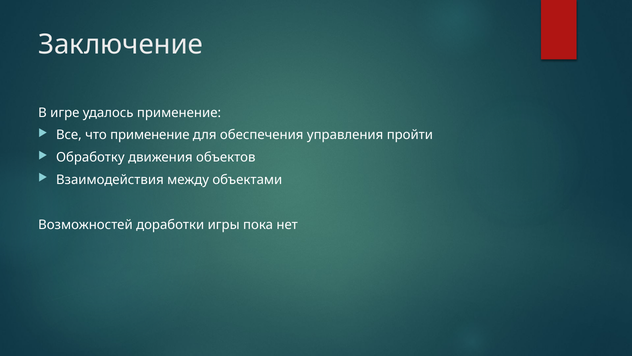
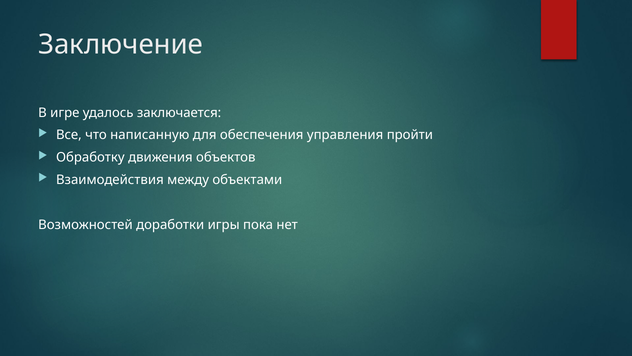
удалось применение: применение -> заключается
что применение: применение -> написанную
